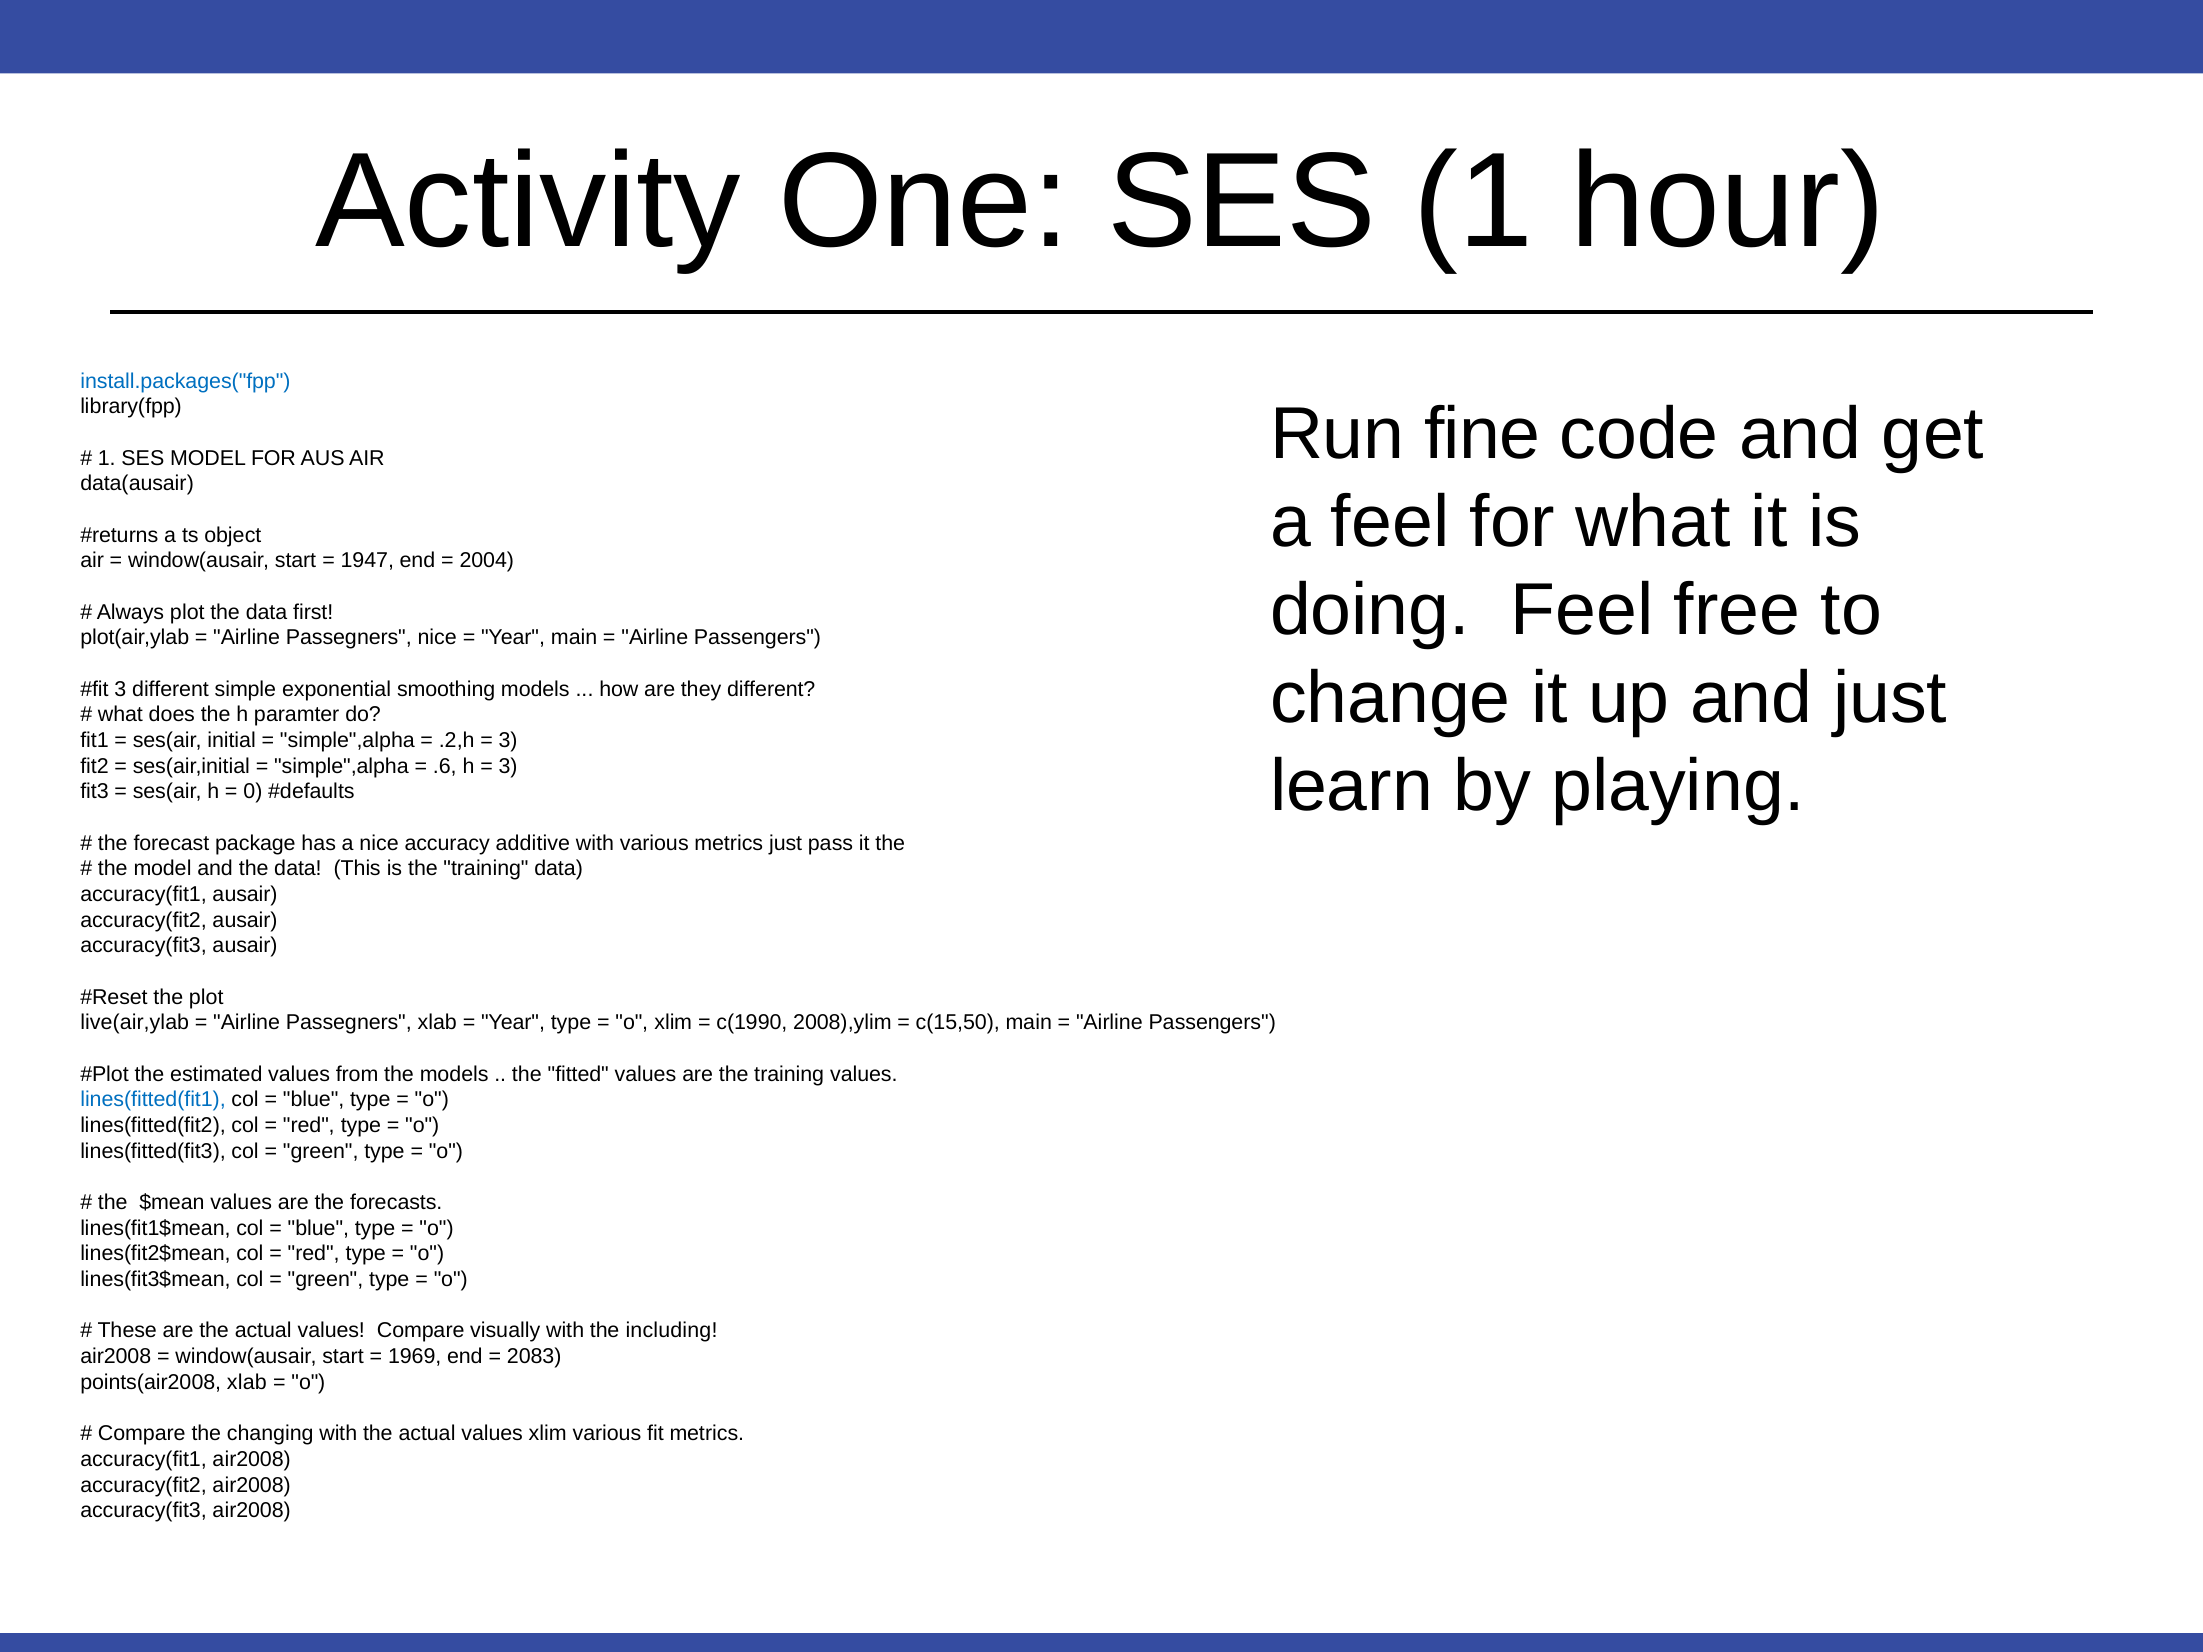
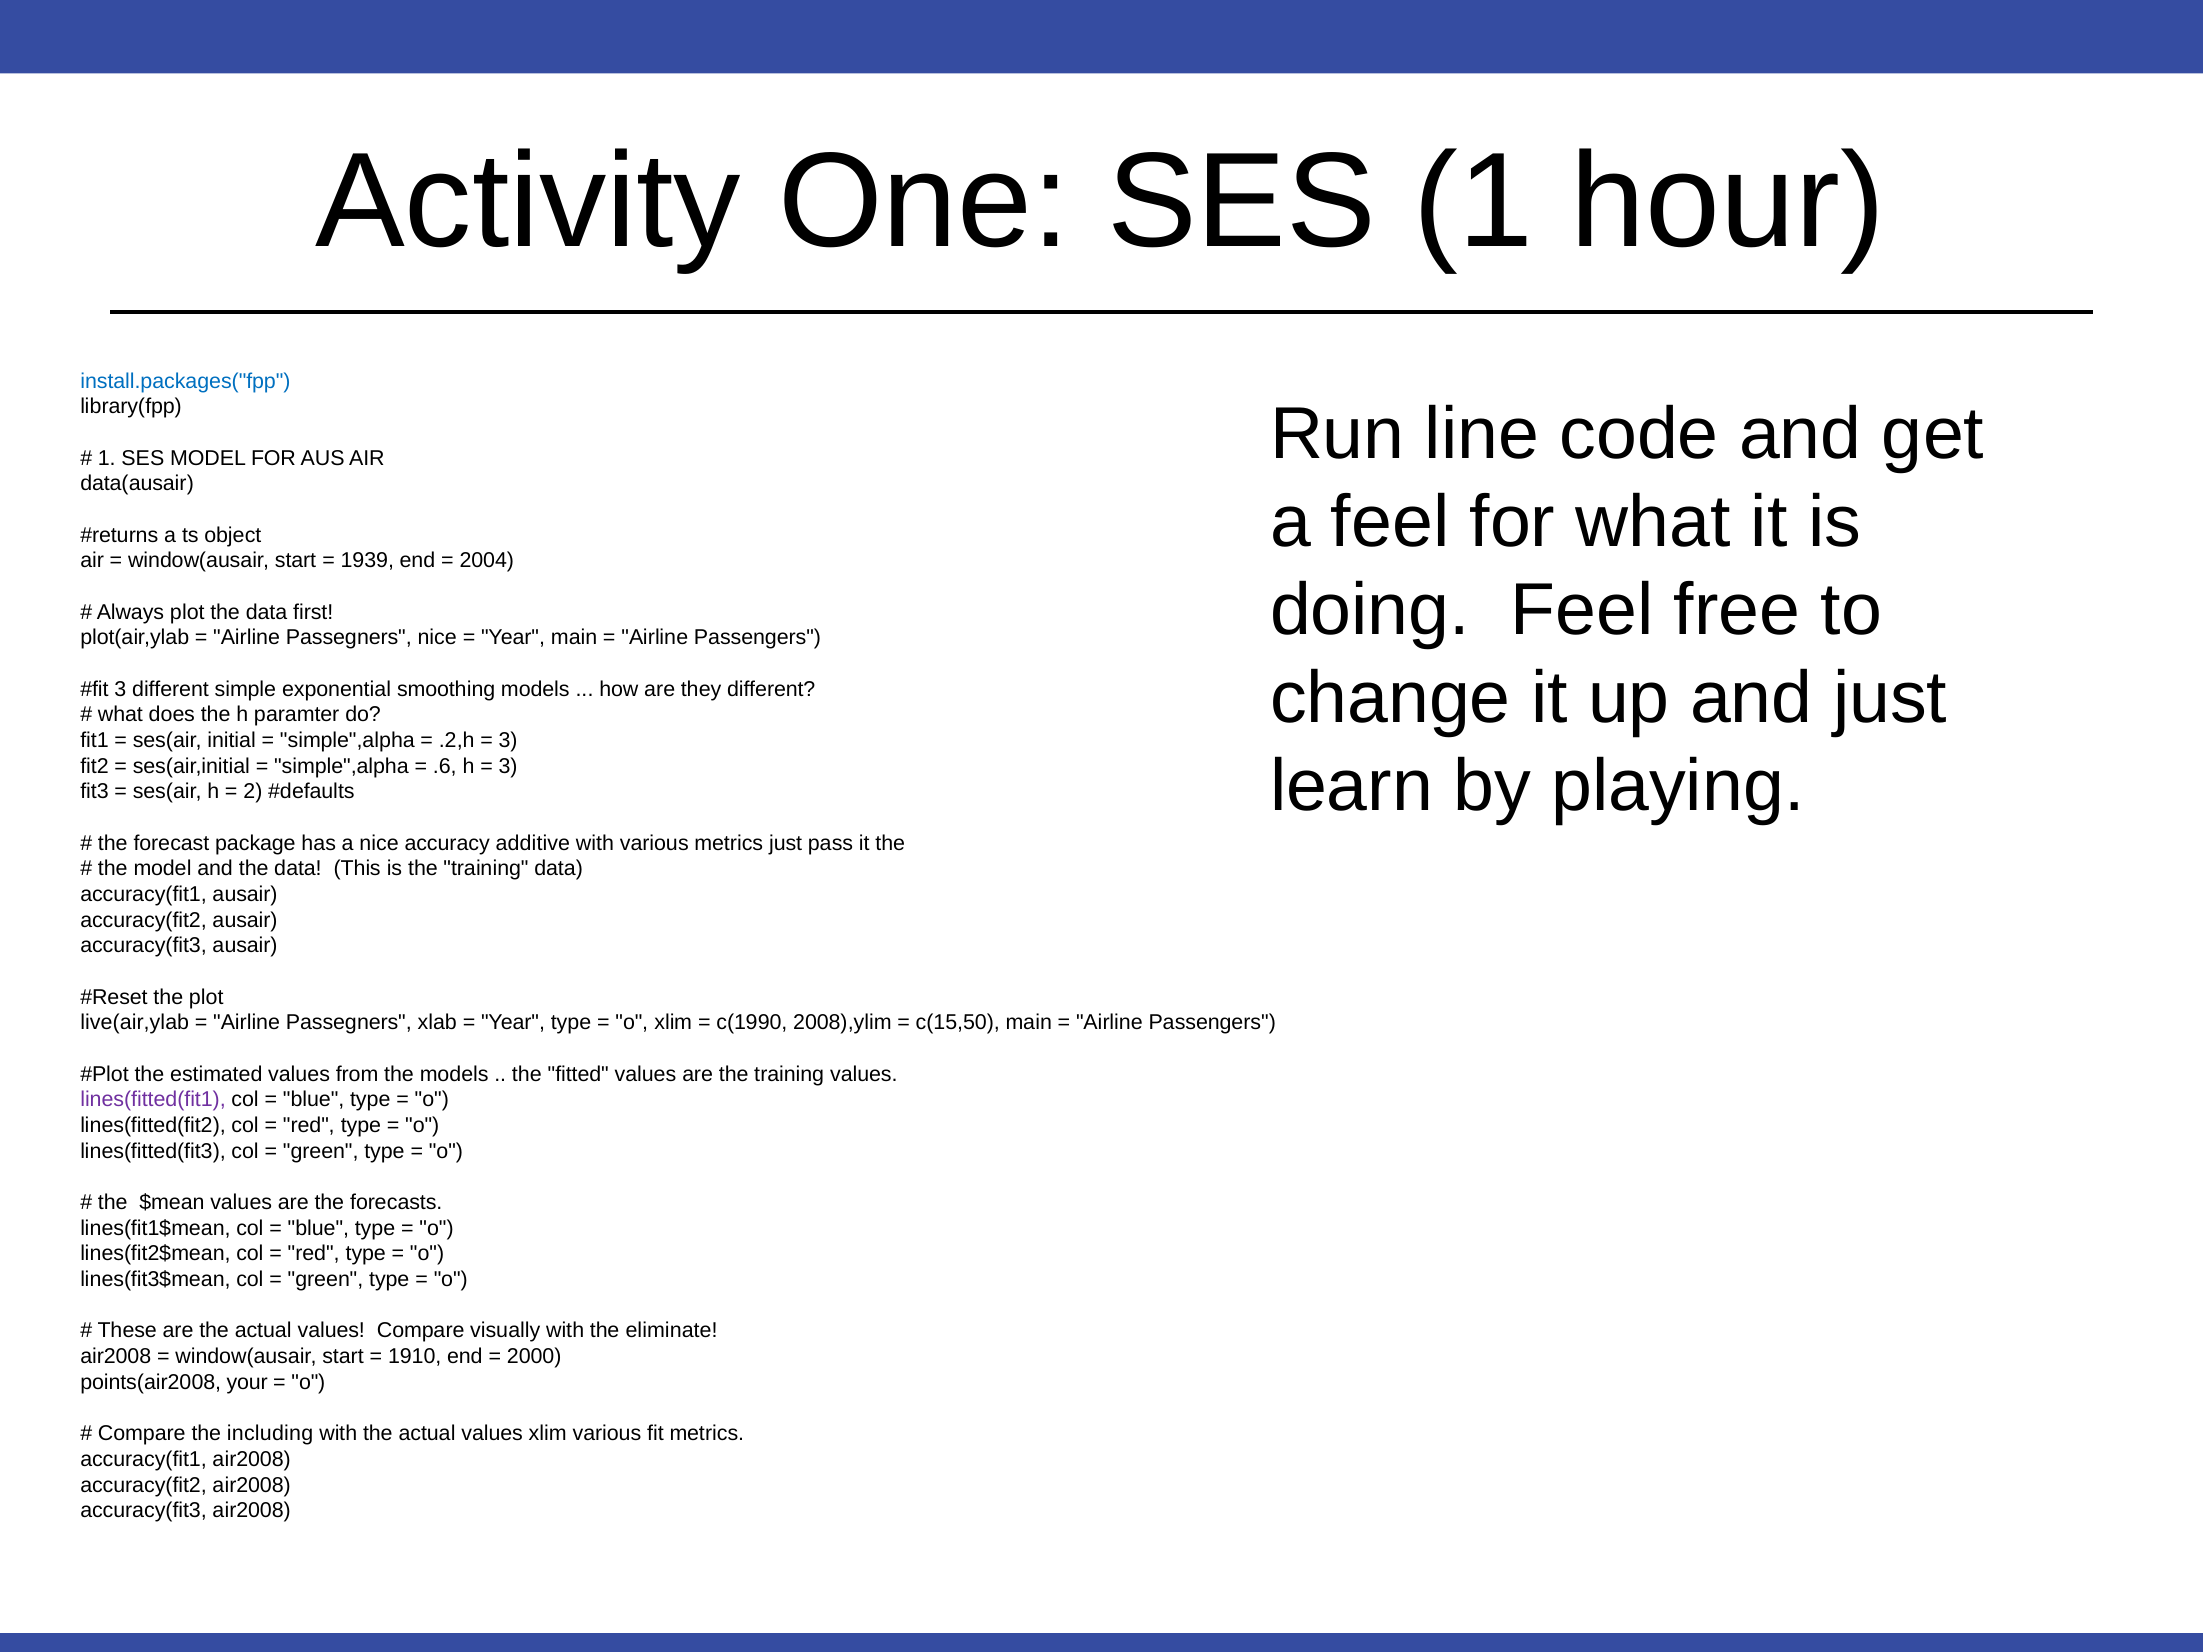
fine: fine -> line
1947: 1947 -> 1939
0: 0 -> 2
lines(fitted(fit1 colour: blue -> purple
including: including -> eliminate
1969: 1969 -> 1910
2083: 2083 -> 2000
points(air2008 xlab: xlab -> your
changing: changing -> including
